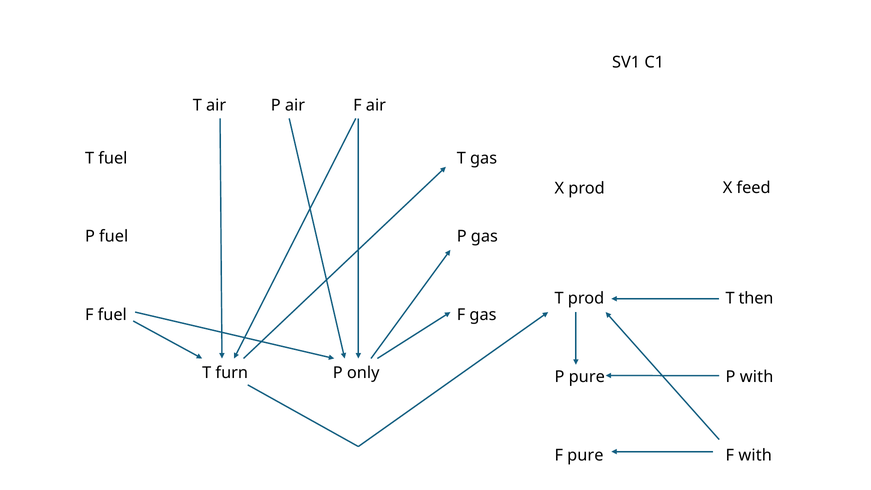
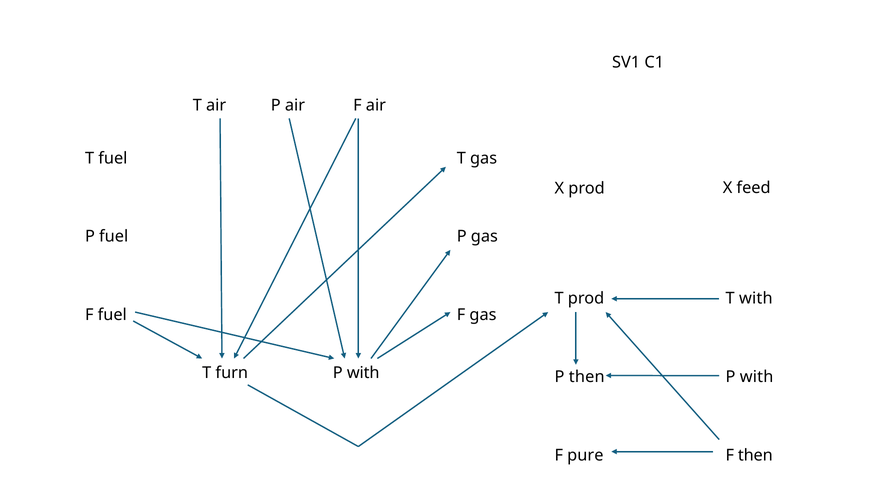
T then: then -> with
furn P only: only -> with
P pure: pure -> then
F with: with -> then
